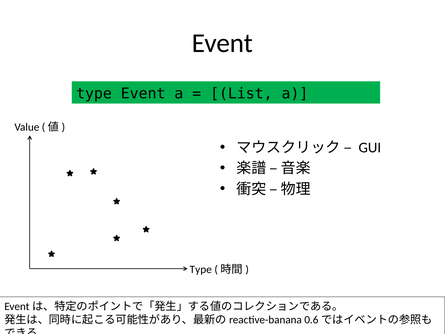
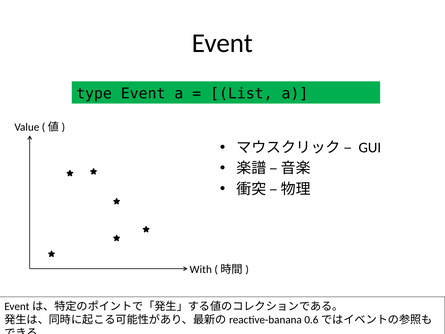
Type at (201, 269): Type -> With
